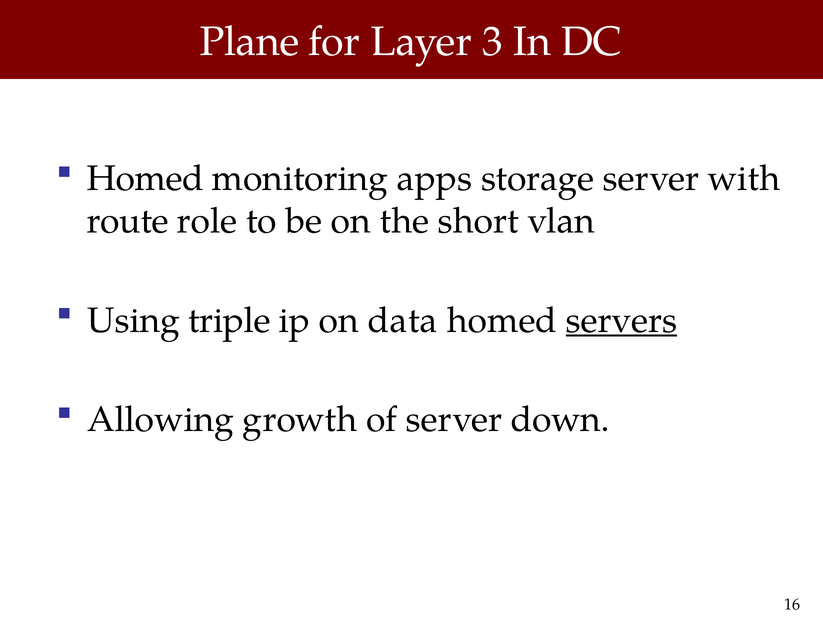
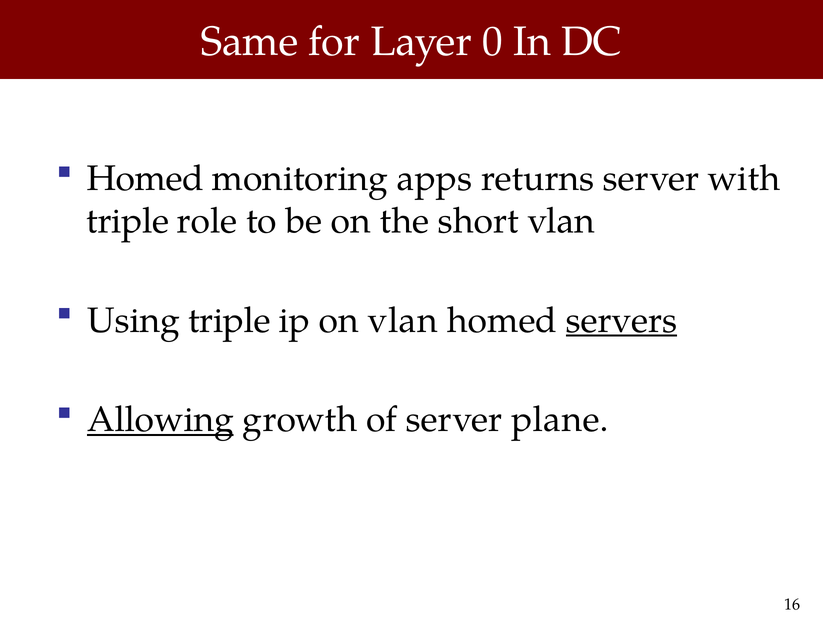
Plane: Plane -> Same
3: 3 -> 0
storage: storage -> returns
route at (128, 221): route -> triple
on data: data -> vlan
Allowing underline: none -> present
down: down -> plane
